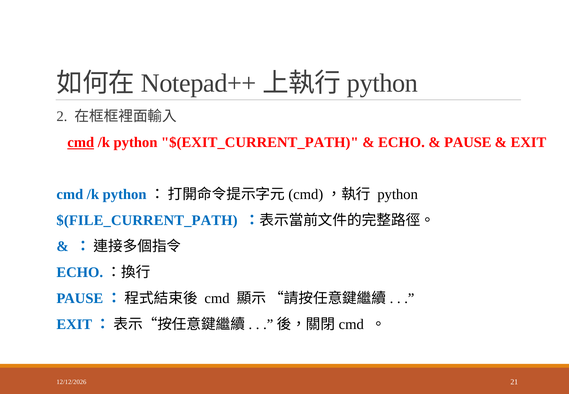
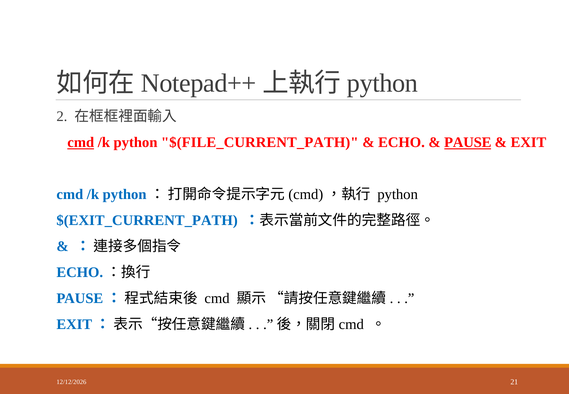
$(EXIT_CURRENT_PATH: $(EXIT_CURRENT_PATH -> $(FILE_CURRENT_PATH
PAUSE underline: none -> present
$(FILE_CURRENT_PATH: $(FILE_CURRENT_PATH -> $(EXIT_CURRENT_PATH
